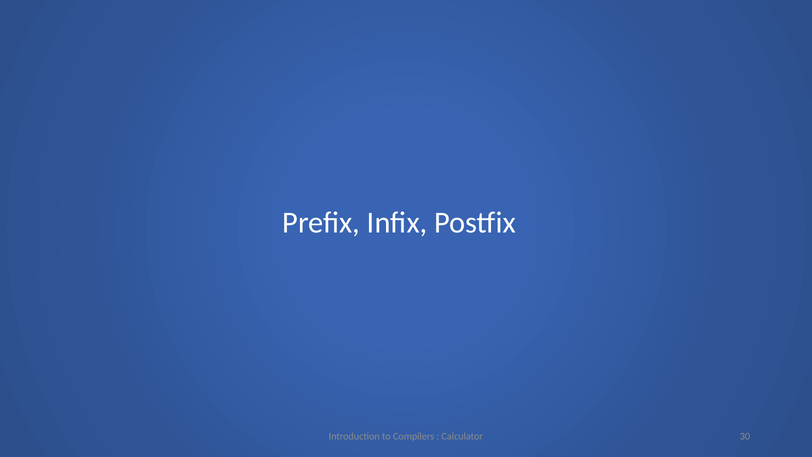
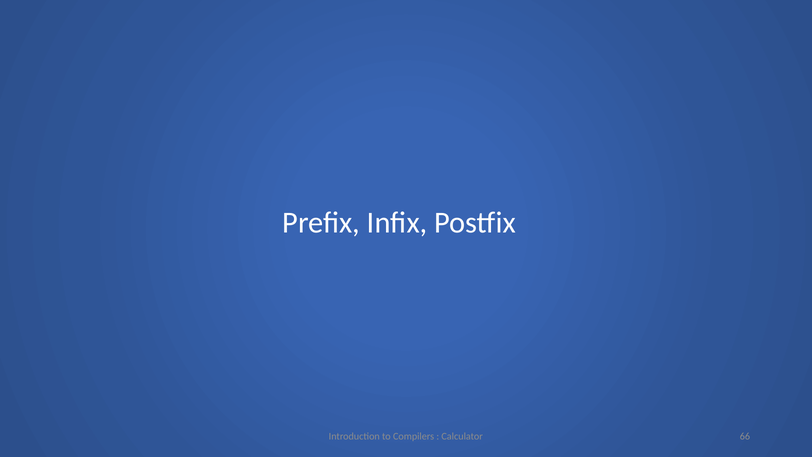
30: 30 -> 66
